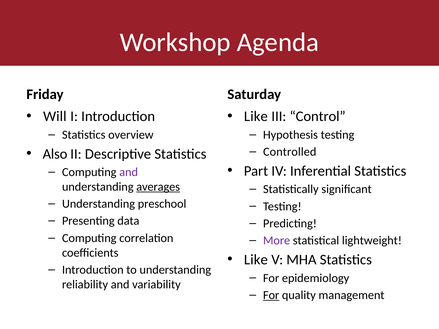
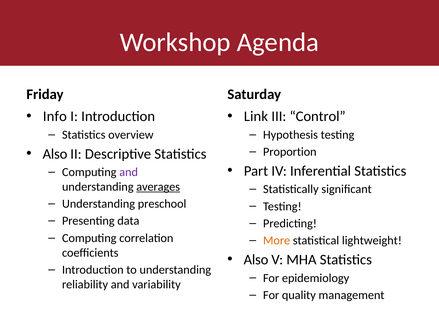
Will: Will -> Info
Like at (256, 116): Like -> Link
Controlled: Controlled -> Proportion
More colour: purple -> orange
Like at (256, 260): Like -> Also
For at (271, 295) underline: present -> none
